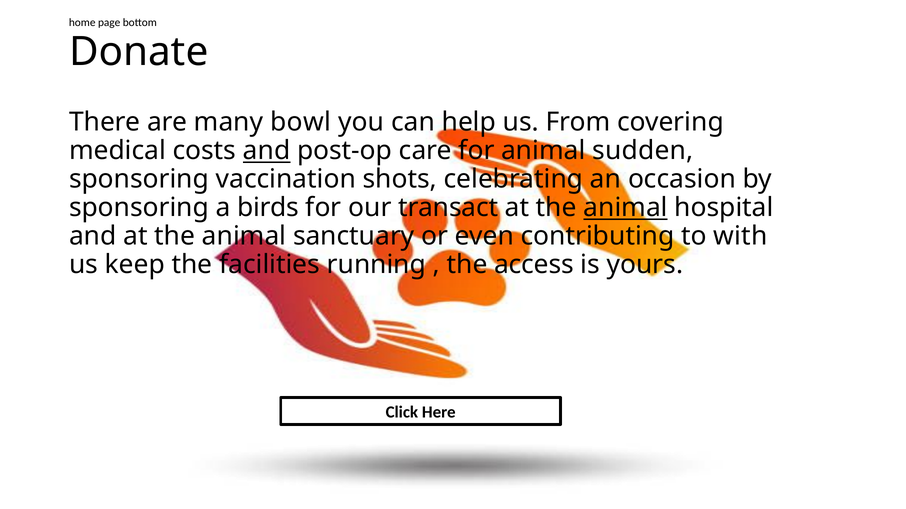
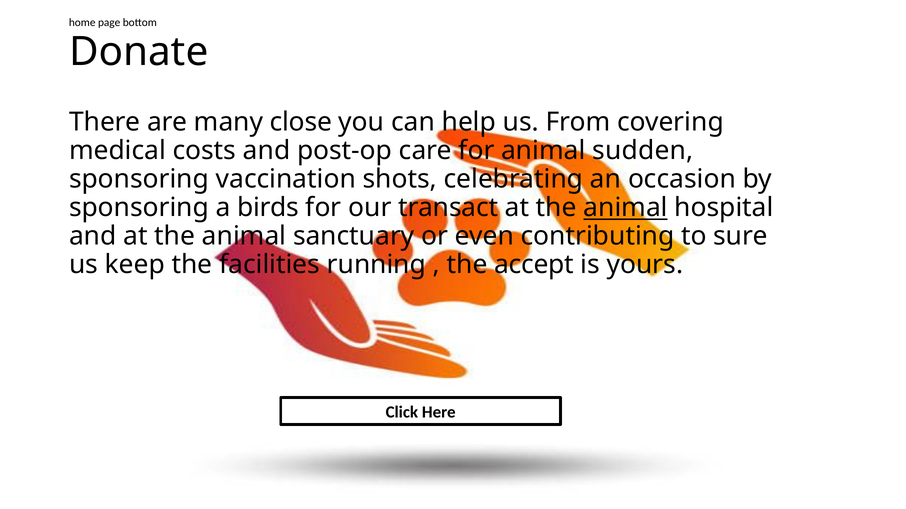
bowl: bowl -> close
and at (267, 151) underline: present -> none
with: with -> sure
access: access -> accept
